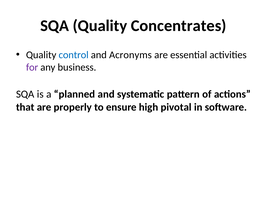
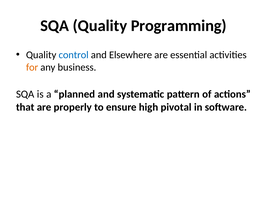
Concentrates: Concentrates -> Programming
Acronyms: Acronyms -> Elsewhere
for colour: purple -> orange
